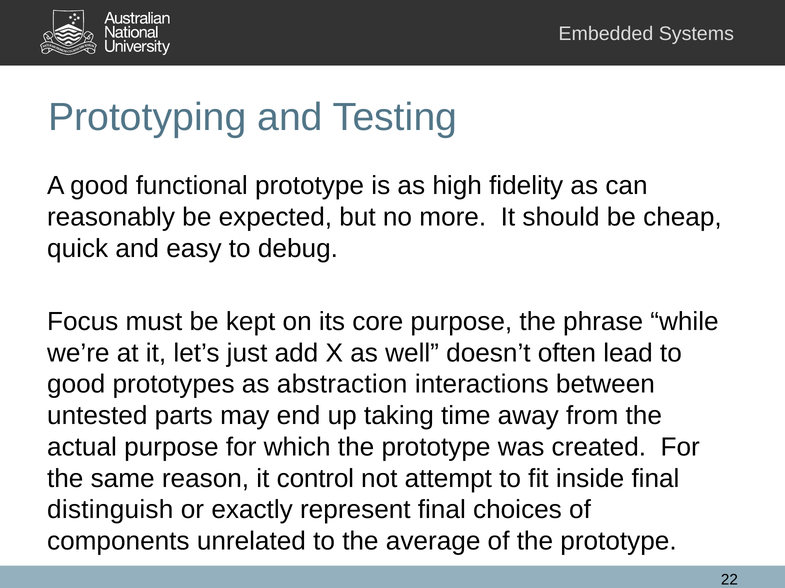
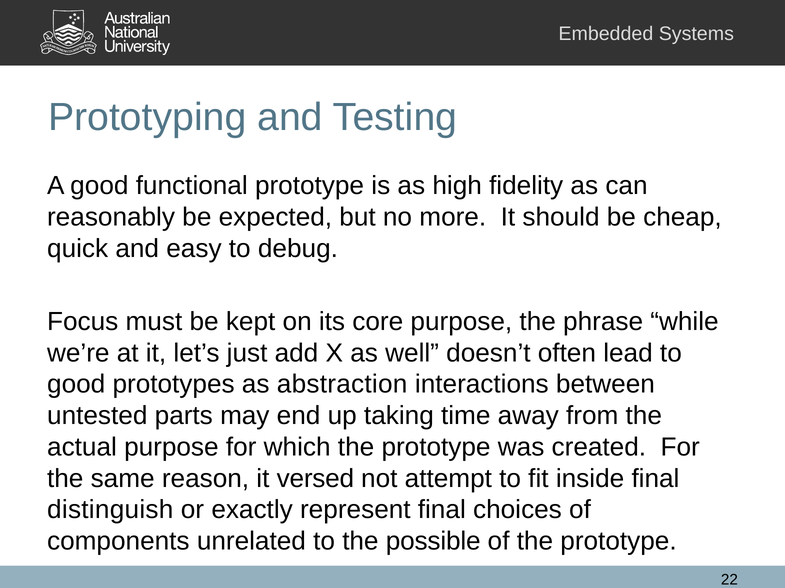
control: control -> versed
average: average -> possible
